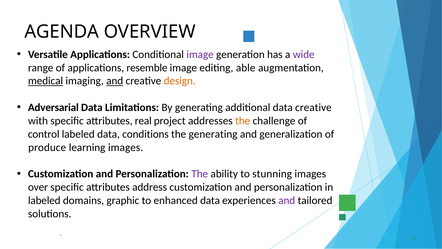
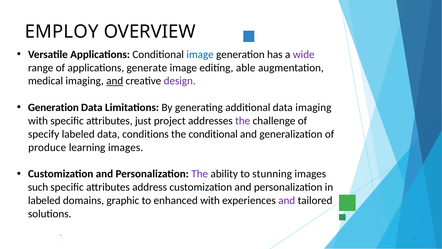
AGENDA: AGENDA -> EMPLOY
image at (200, 54) colour: purple -> blue
resemble: resemble -> generate
medical underline: present -> none
design colour: orange -> purple
Adversarial at (53, 107): Adversarial -> Generation
data creative: creative -> imaging
real: real -> just
the at (243, 121) colour: orange -> purple
control: control -> specify
the generating: generating -> conditional
over: over -> such
enhanced data: data -> with
